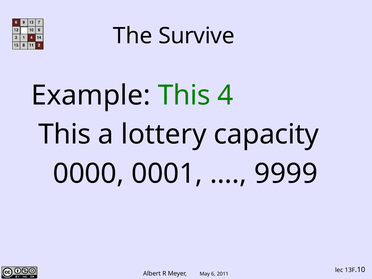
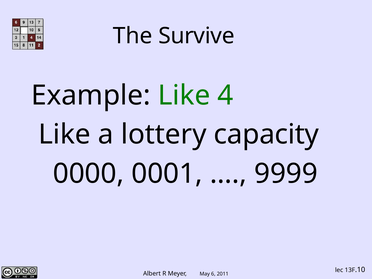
Example This: This -> Like
This at (65, 135): This -> Like
